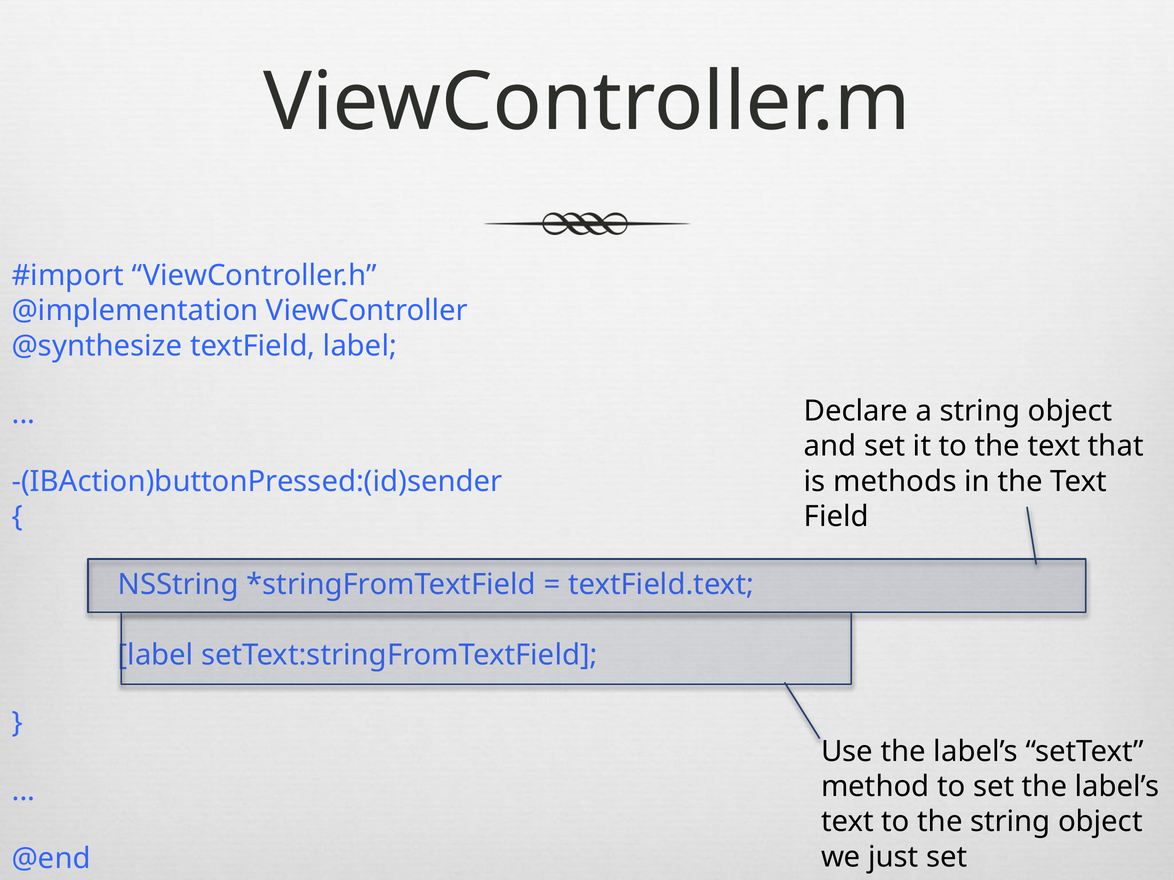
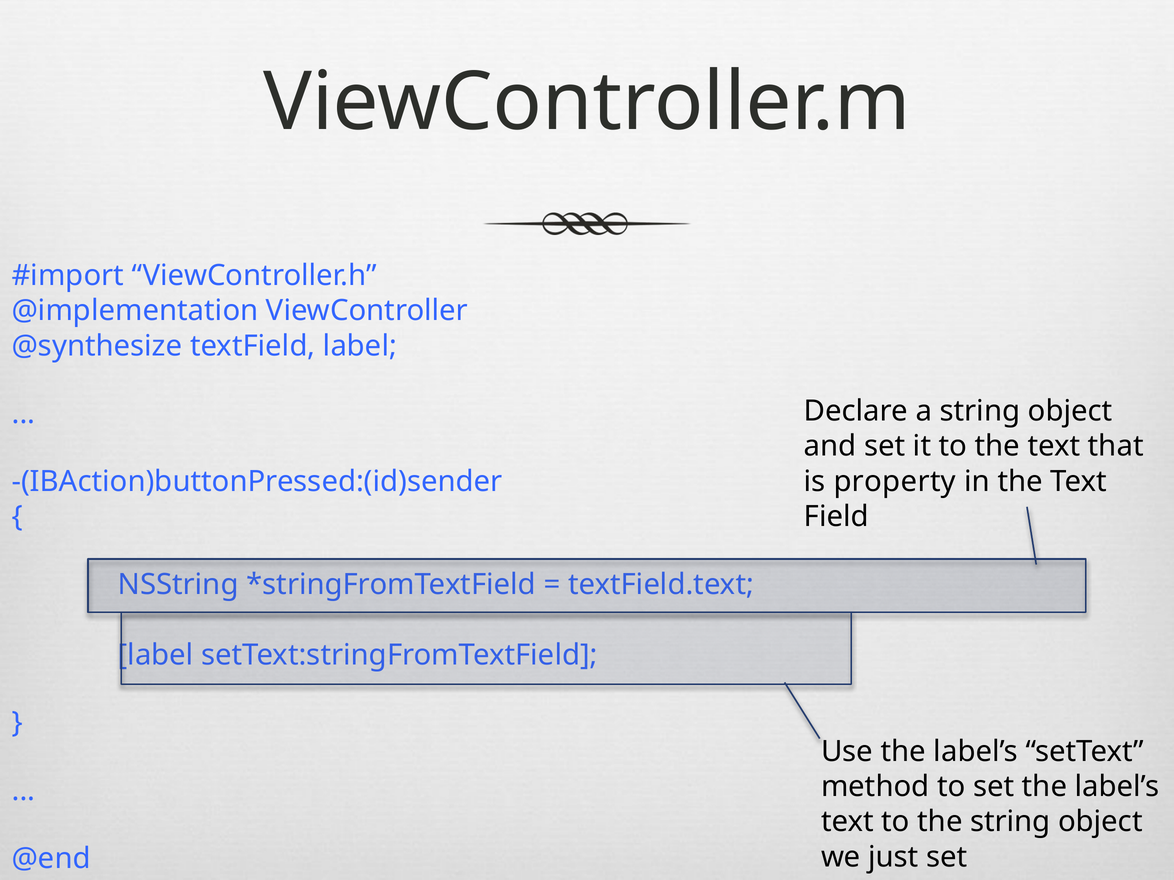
methods: methods -> property
